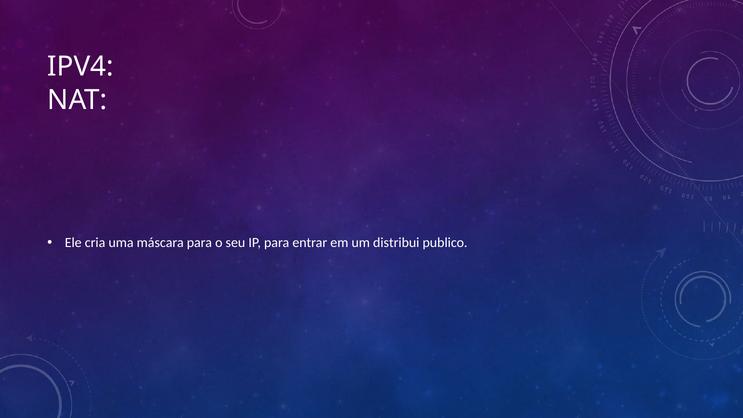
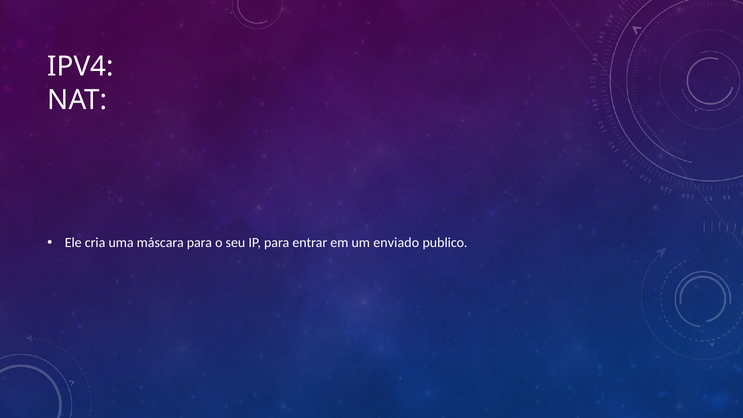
distribui: distribui -> enviado
